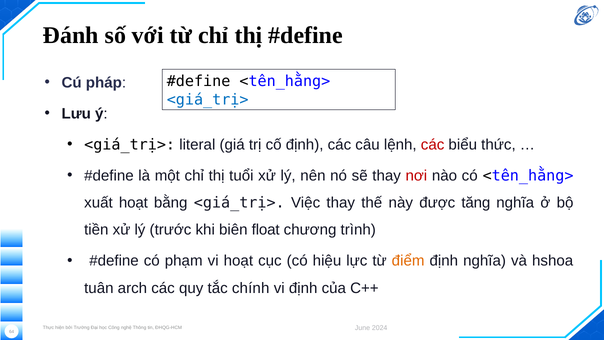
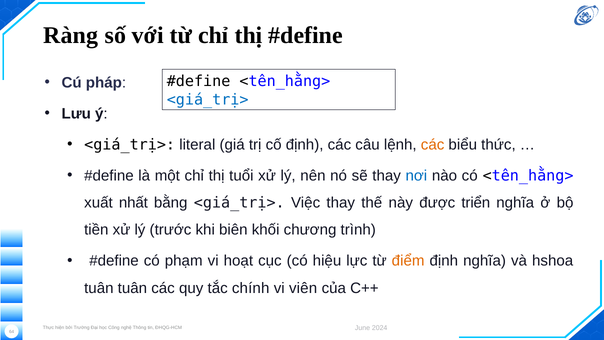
Đánh: Đánh -> Ràng
các at (433, 144) colour: red -> orange
nơi colour: red -> blue
xuất hoạt: hoạt -> nhất
tăng: tăng -> triển
float: float -> khối
tuân arch: arch -> tuân
vi định: định -> viên
